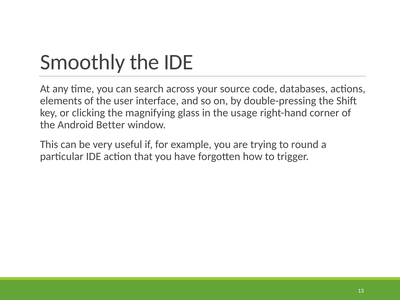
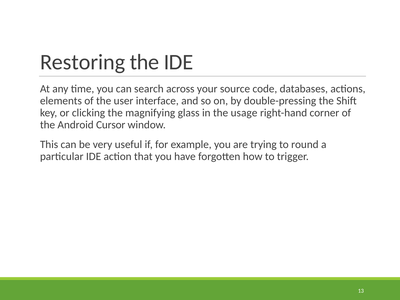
Smoothly: Smoothly -> Restoring
Better: Better -> Cursor
